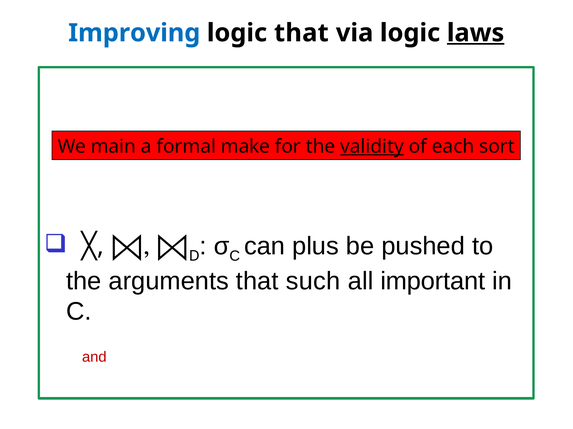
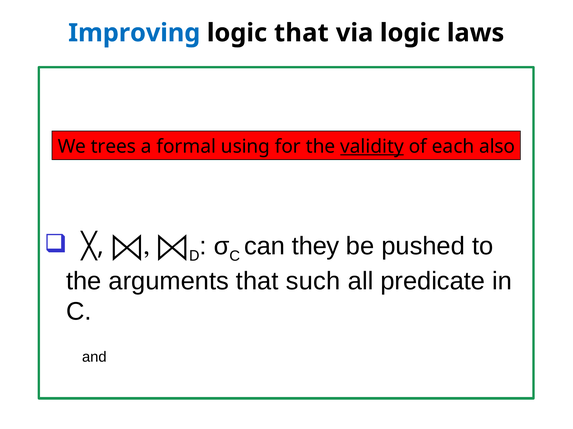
laws underline: present -> none
main: main -> trees
make: make -> using
sort: sort -> also
plus: plus -> they
important: important -> predicate
and colour: red -> black
